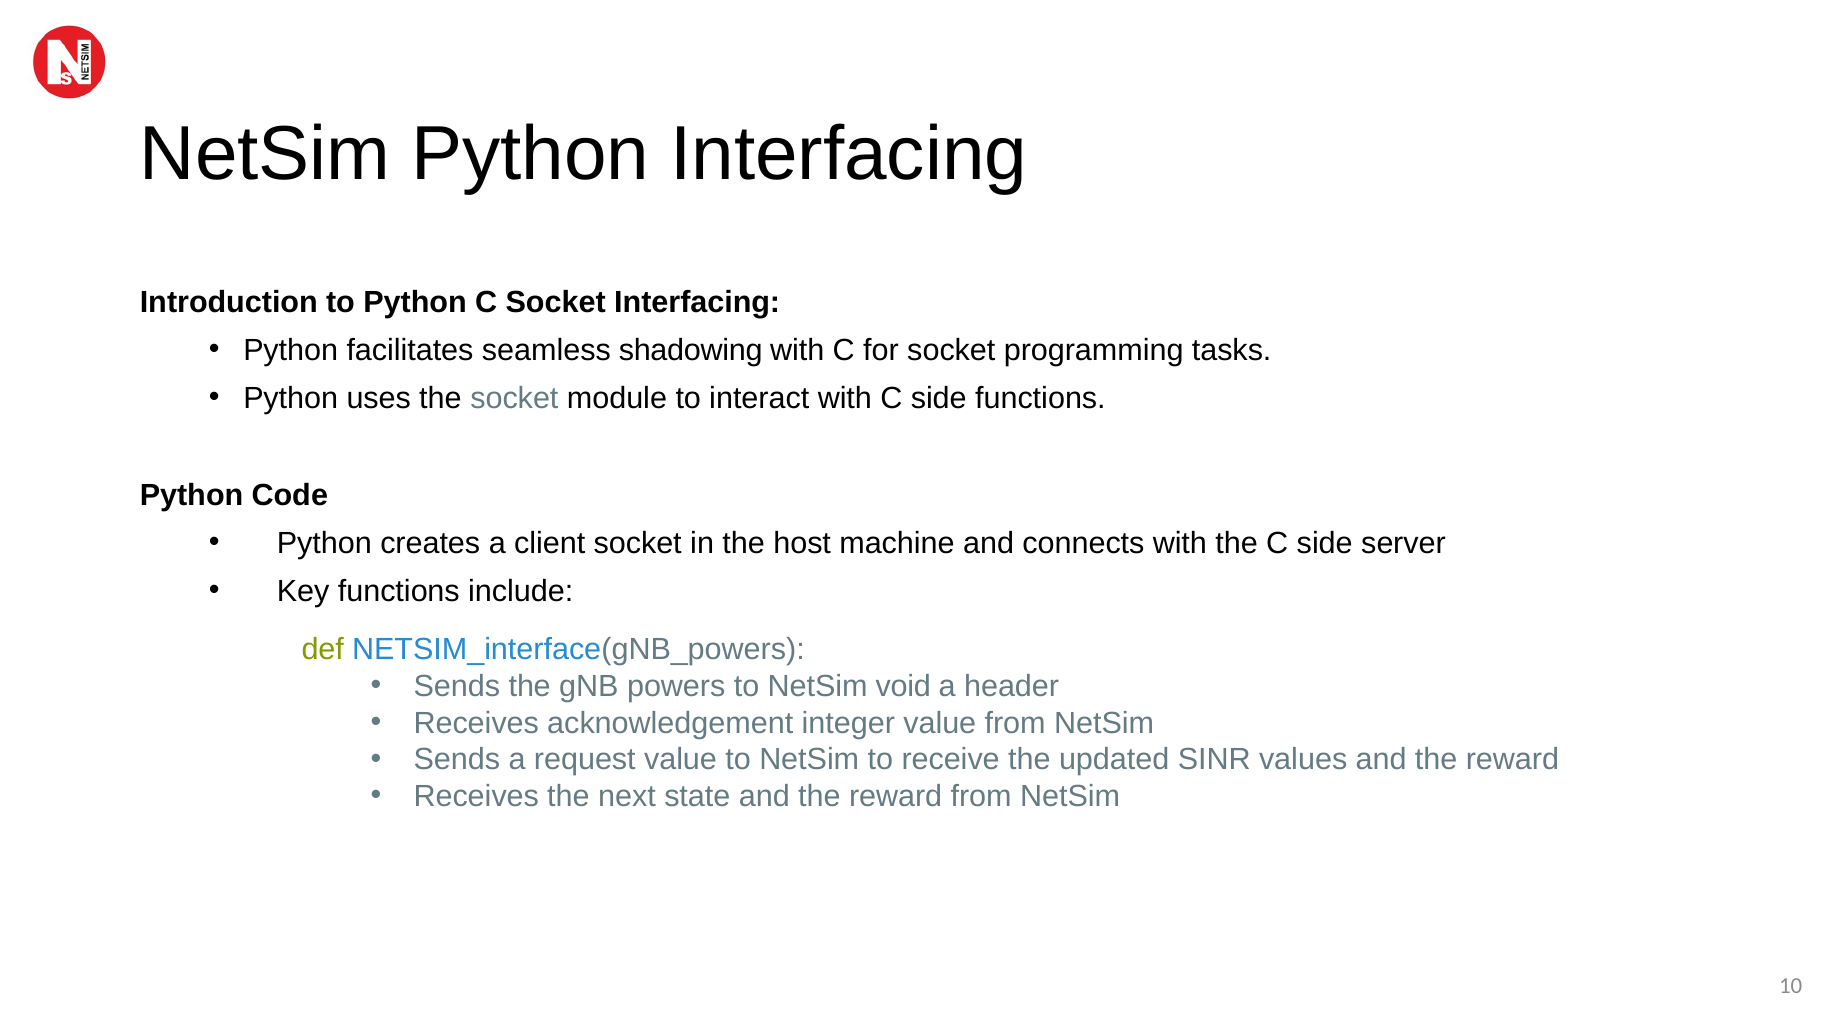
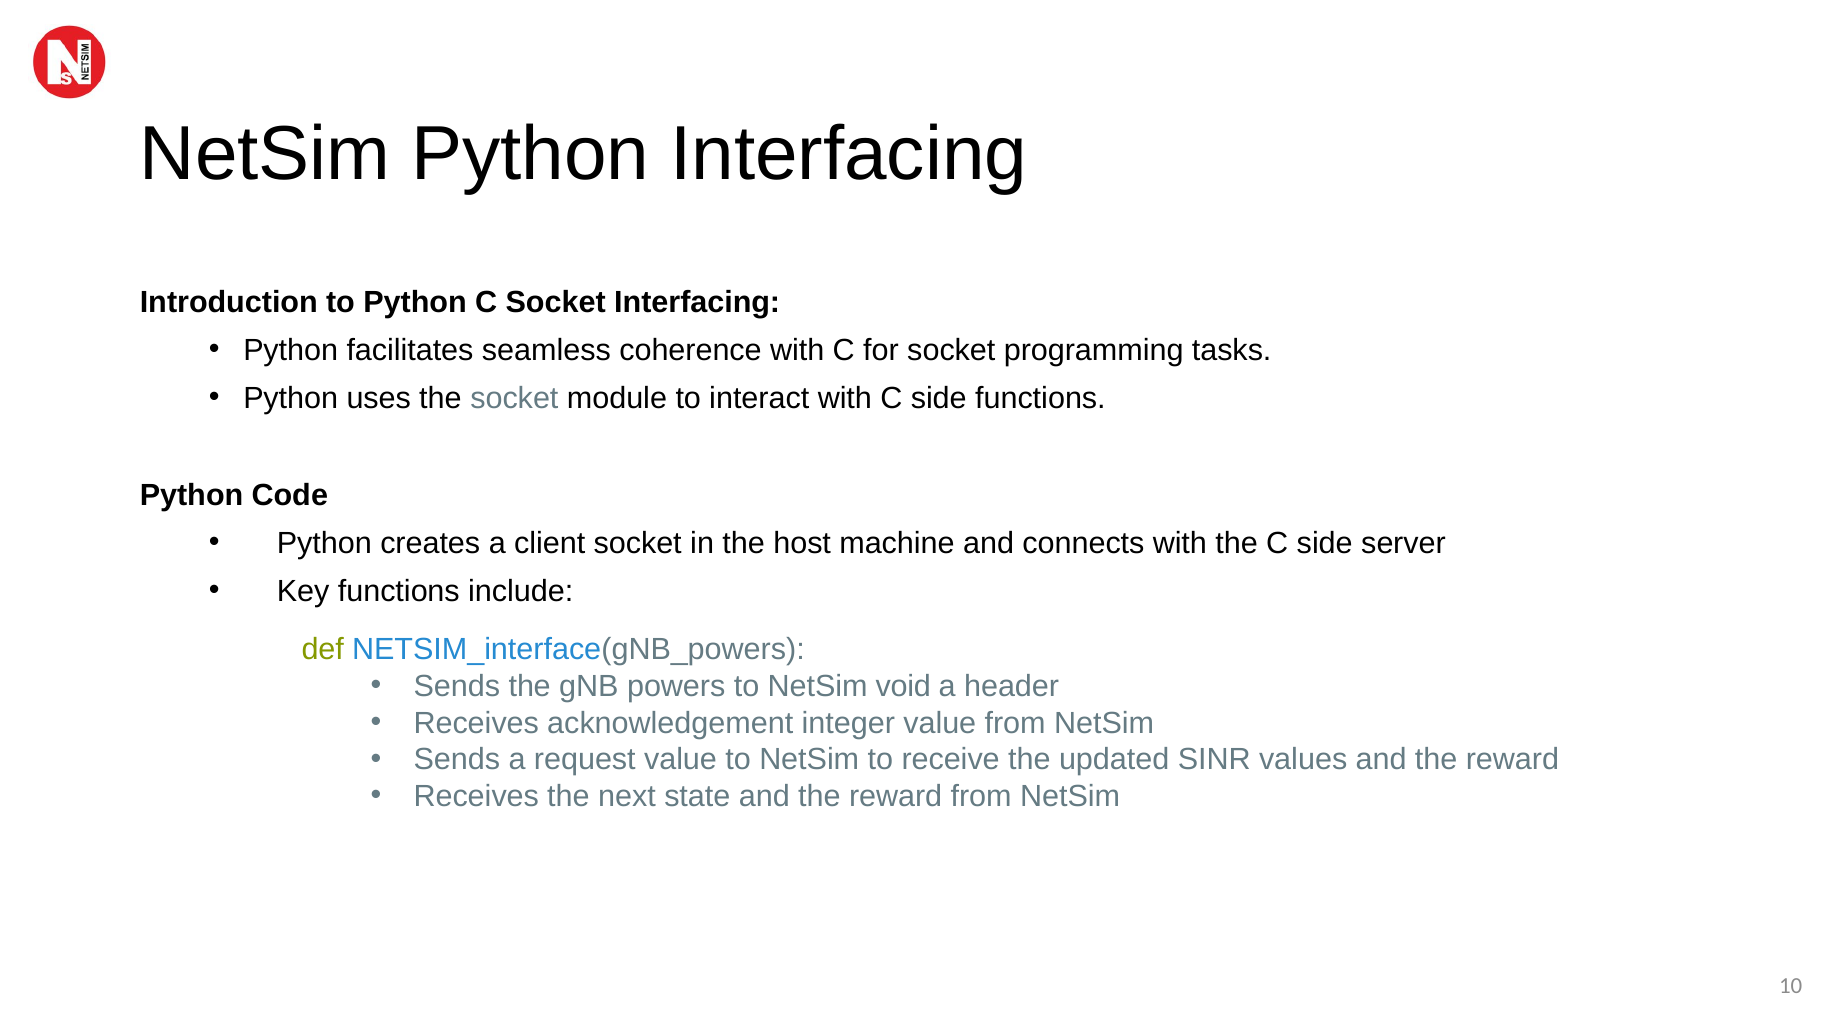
shadowing: shadowing -> coherence
